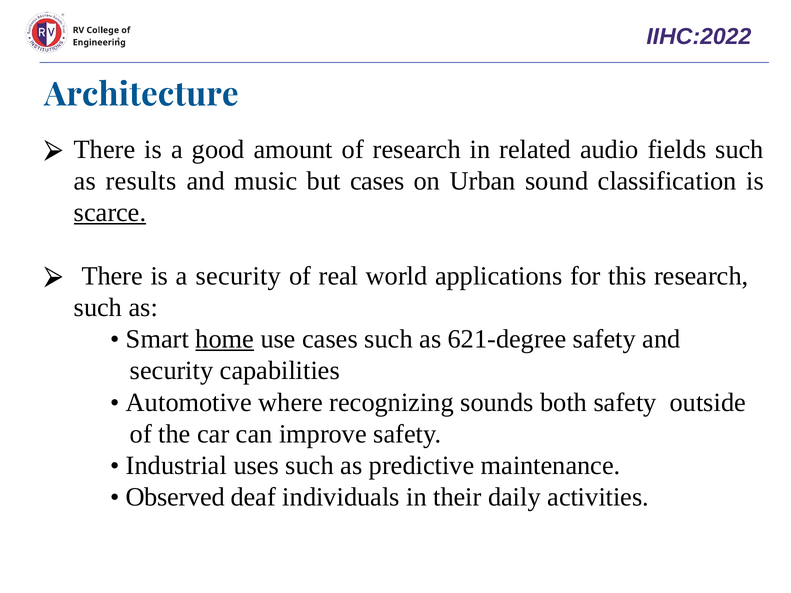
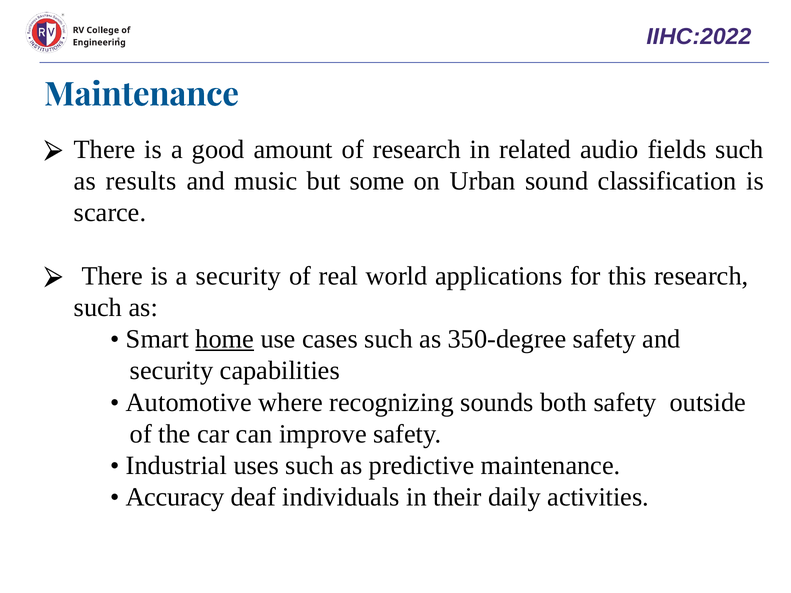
Architecture at (141, 95): Architecture -> Maintenance
but cases: cases -> some
scarce underline: present -> none
621-degree: 621-degree -> 350-degree
Observed: Observed -> Accuracy
